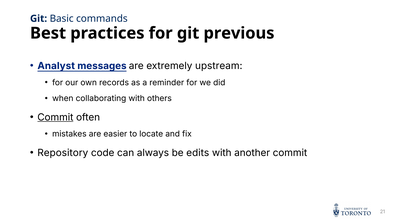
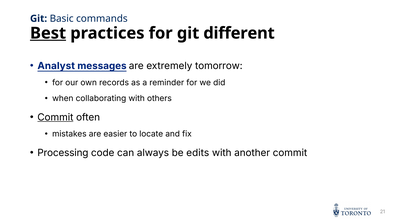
Best underline: none -> present
previous: previous -> different
upstream: upstream -> tomorrow
Repository: Repository -> Processing
